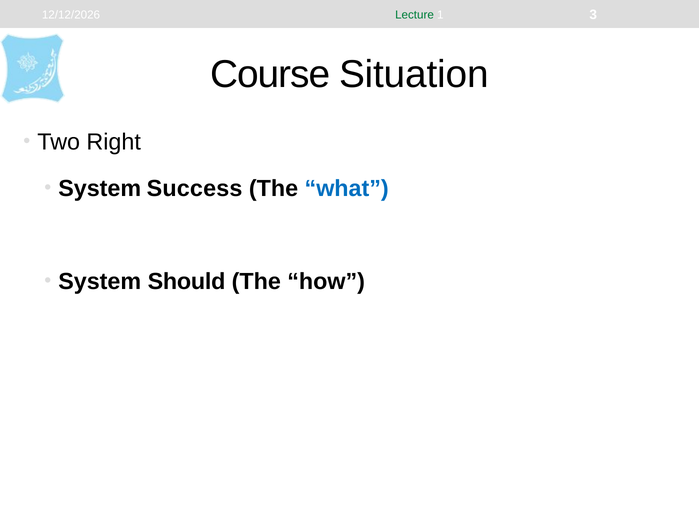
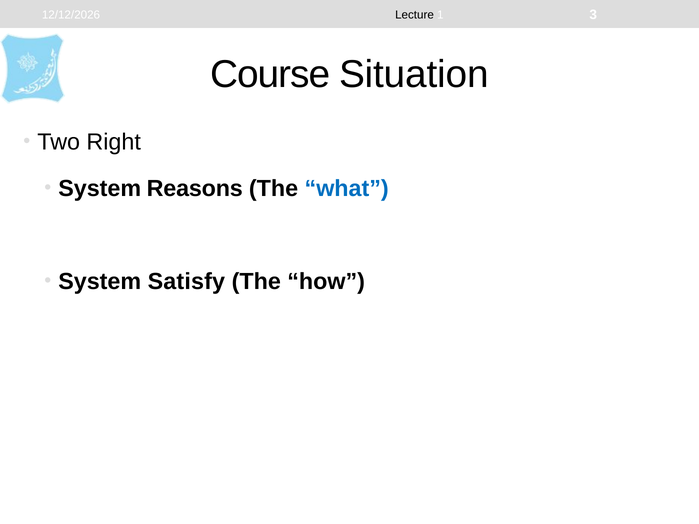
Lecture colour: green -> black
Success: Success -> Reasons
Should: Should -> Satisfy
